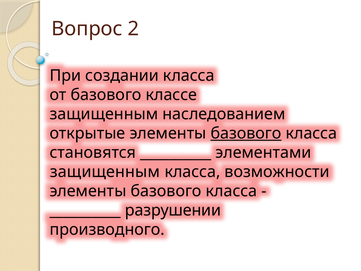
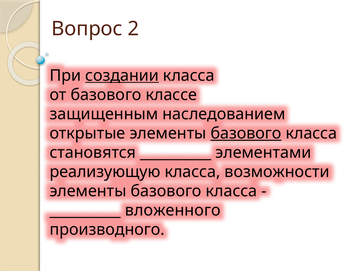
создании underline: none -> present
защищенным at (105, 172): защищенным -> реализующую
разрушении: разрушении -> вложенного
